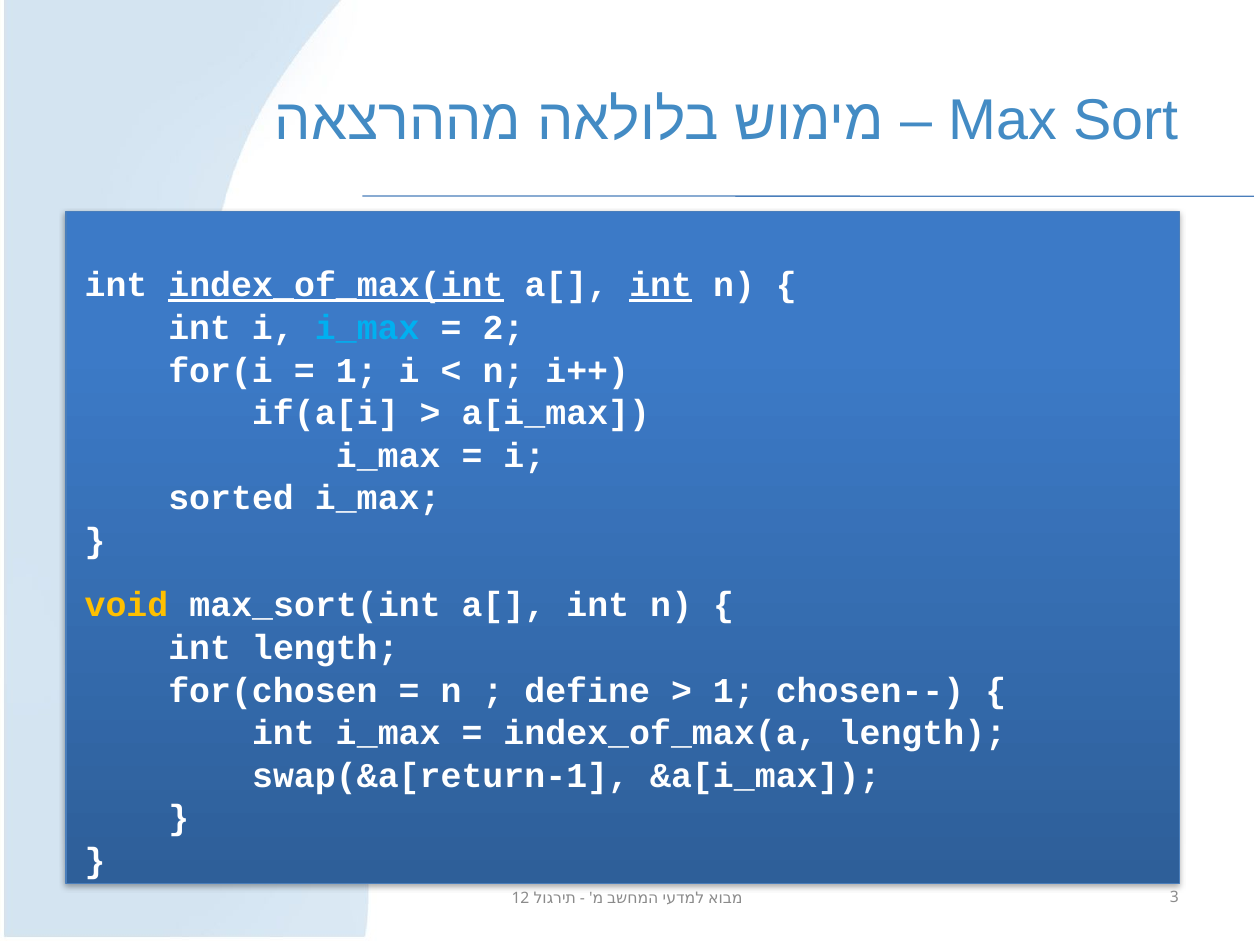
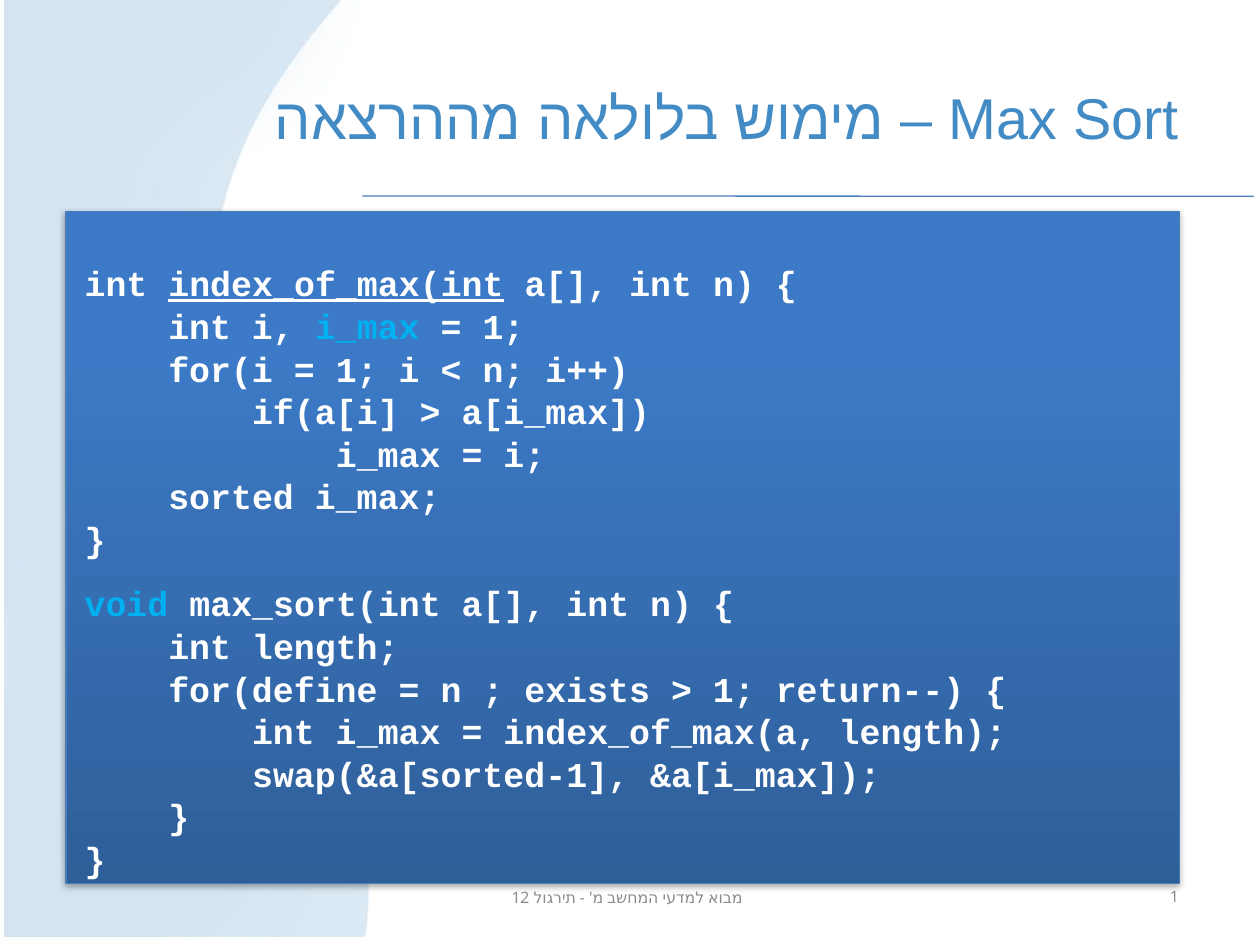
int at (661, 285) underline: present -> none
2 at (503, 328): 2 -> 1
void colour: yellow -> light blue
for(chosen: for(chosen -> for(define
define: define -> exists
chosen--: chosen-- -> return--
swap(&a[return-1: swap(&a[return-1 -> swap(&a[sorted-1
12 3: 3 -> 1
